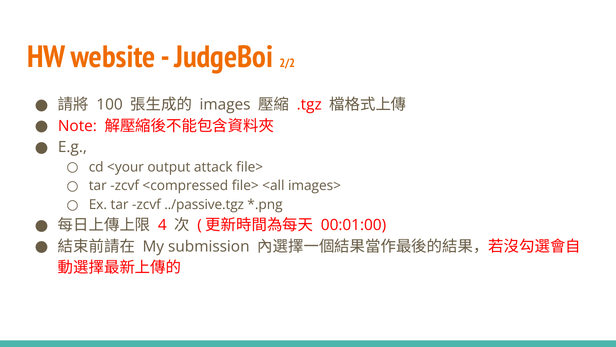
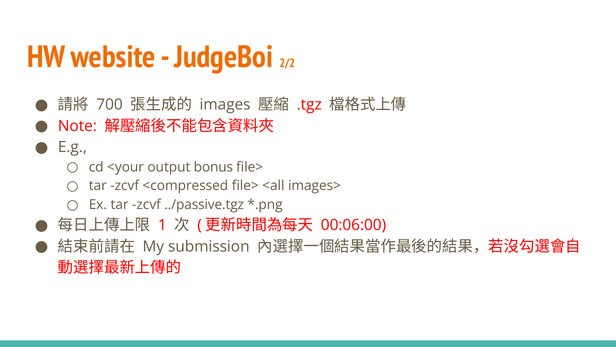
100: 100 -> 700
attack: attack -> bonus
4: 4 -> 1
00:01:00: 00:01:00 -> 00:06:00
